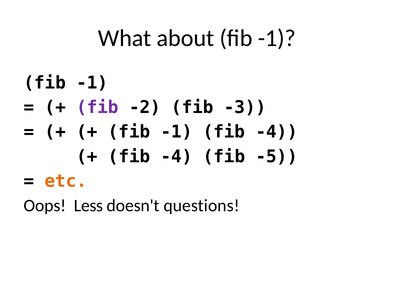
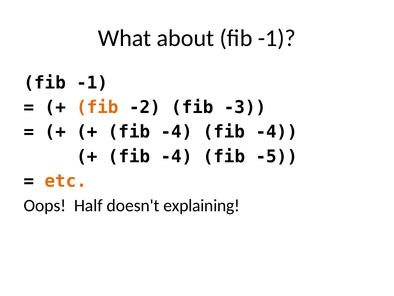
fib at (97, 107) colour: purple -> orange
-1 at (176, 132): -1 -> -4
Less: Less -> Half
questions: questions -> explaining
